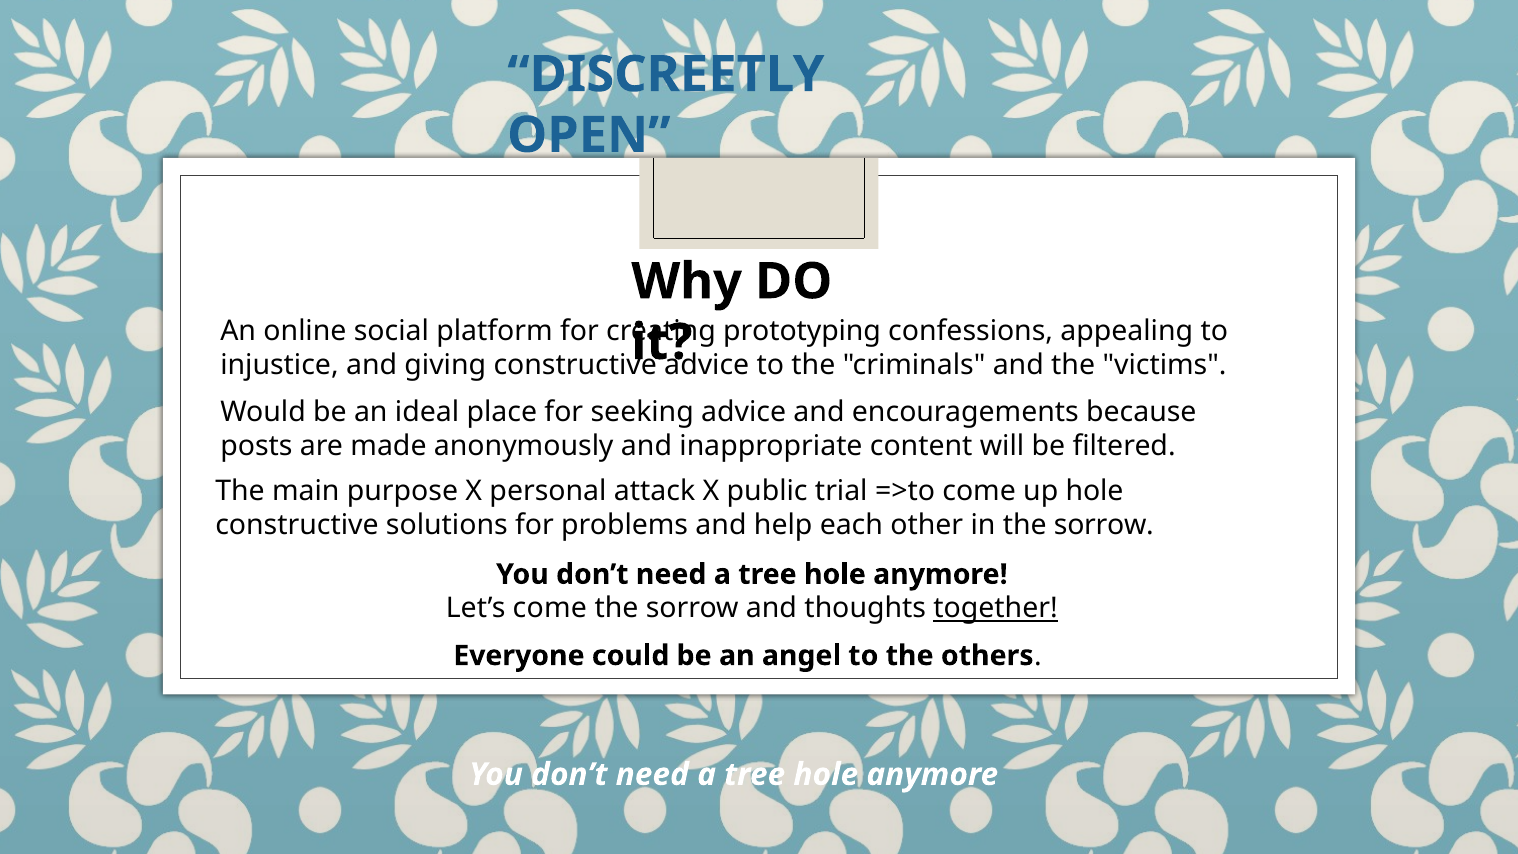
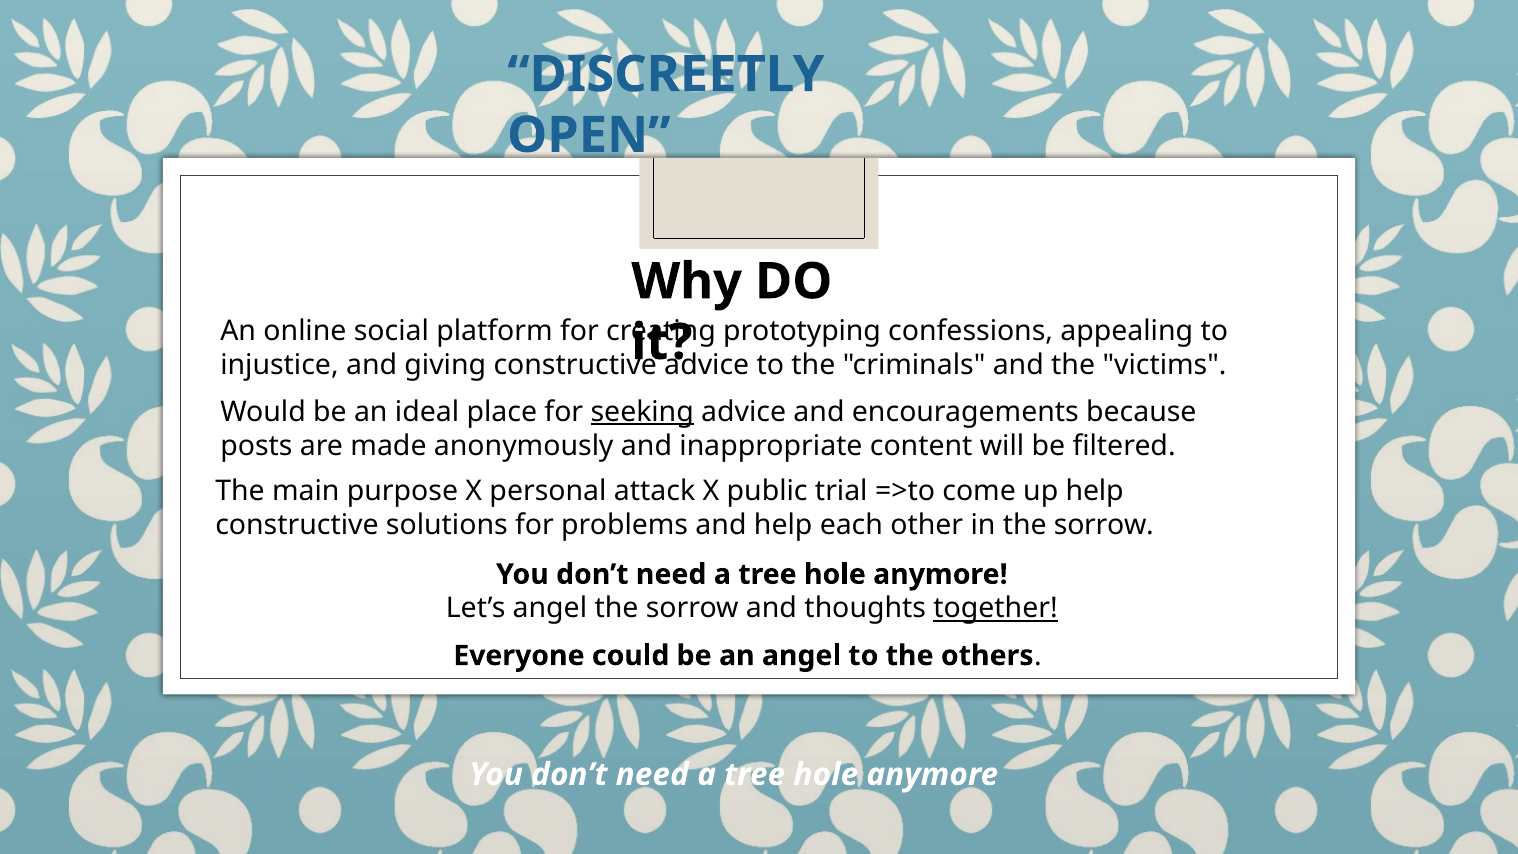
seeking underline: none -> present
up hole: hole -> help
Let’s come: come -> angel
